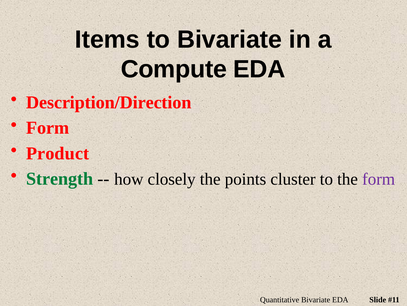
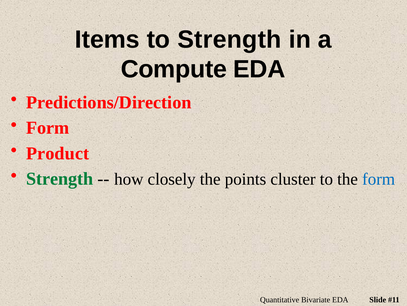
to Bivariate: Bivariate -> Strength
Description/Direction: Description/Direction -> Predictions/Direction
form at (379, 179) colour: purple -> blue
